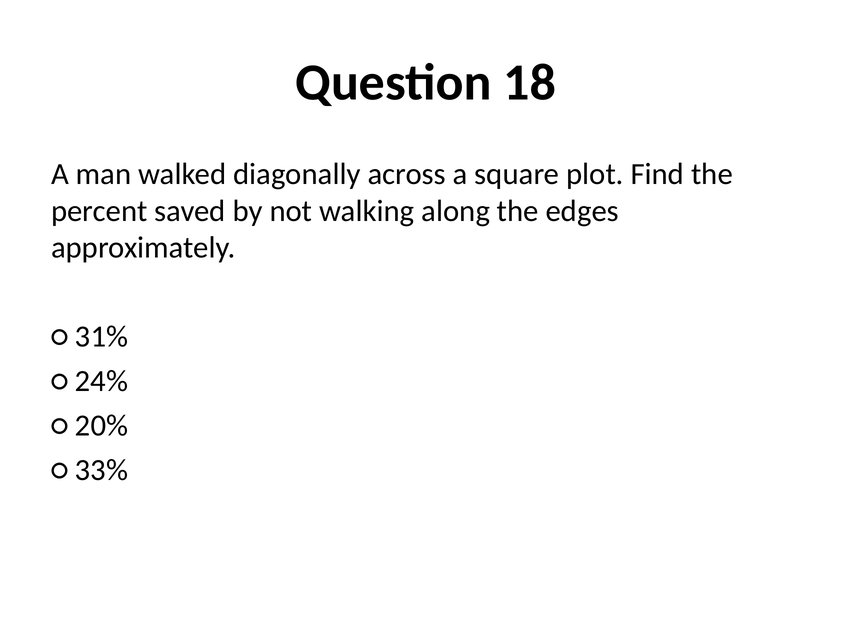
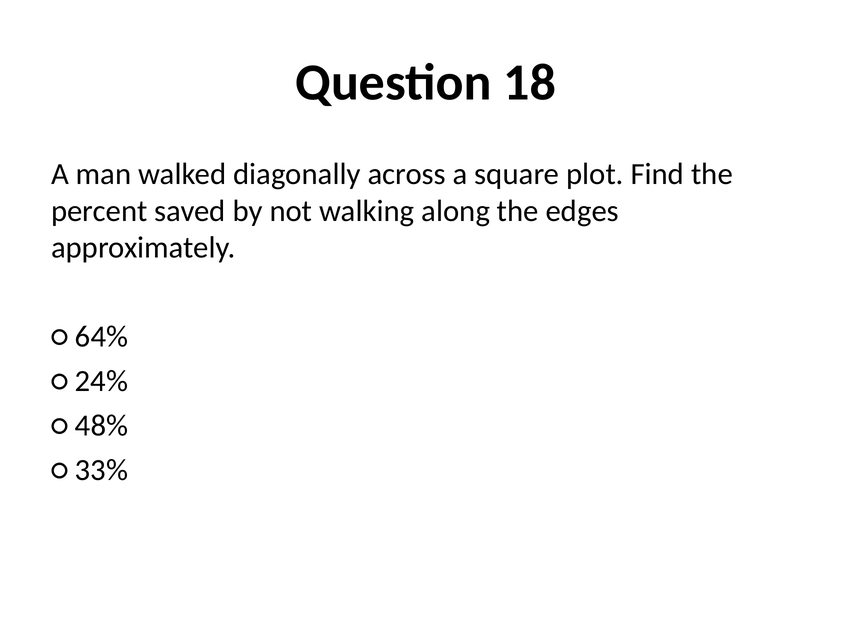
31%: 31% -> 64%
20%: 20% -> 48%
